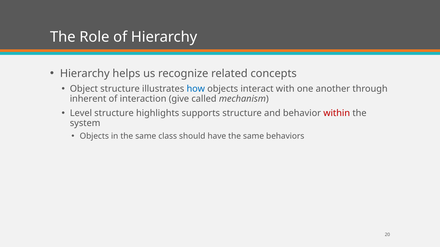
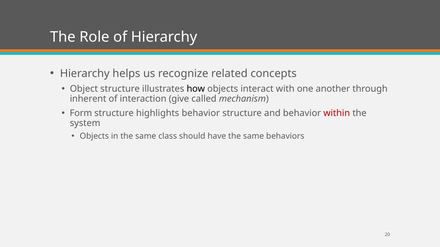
how colour: blue -> black
Level: Level -> Form
highlights supports: supports -> behavior
